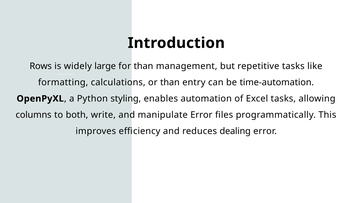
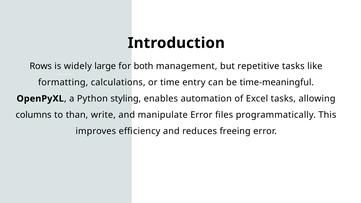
for than: than -> both
or than: than -> time
time-automation: time-automation -> time-meaningful
both: both -> than
dealing: dealing -> freeing
